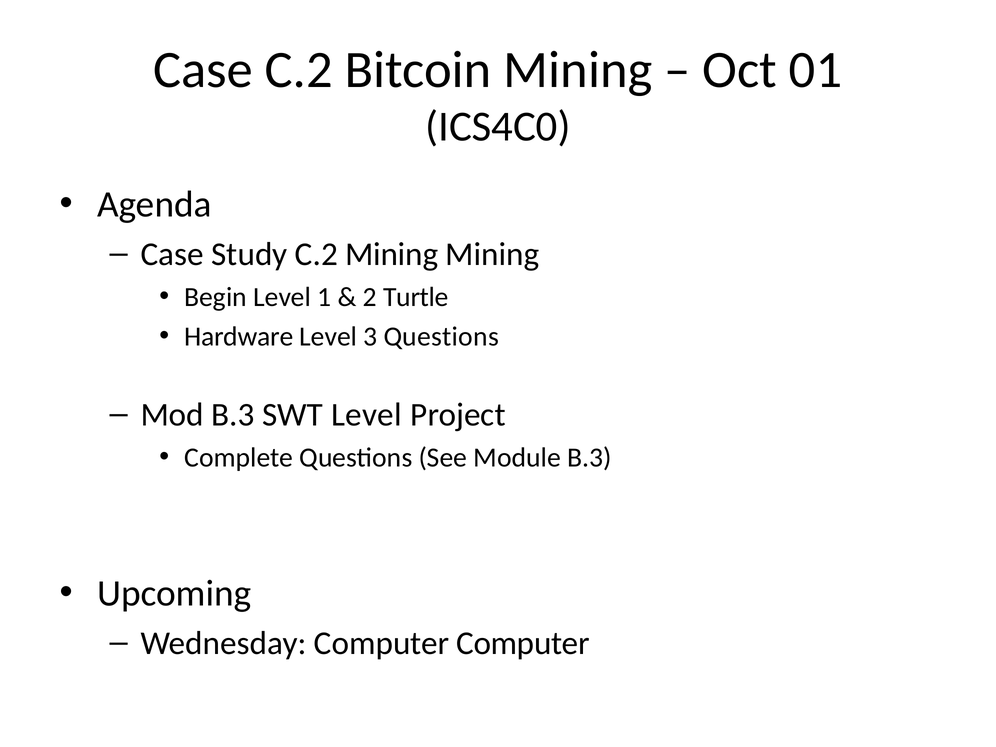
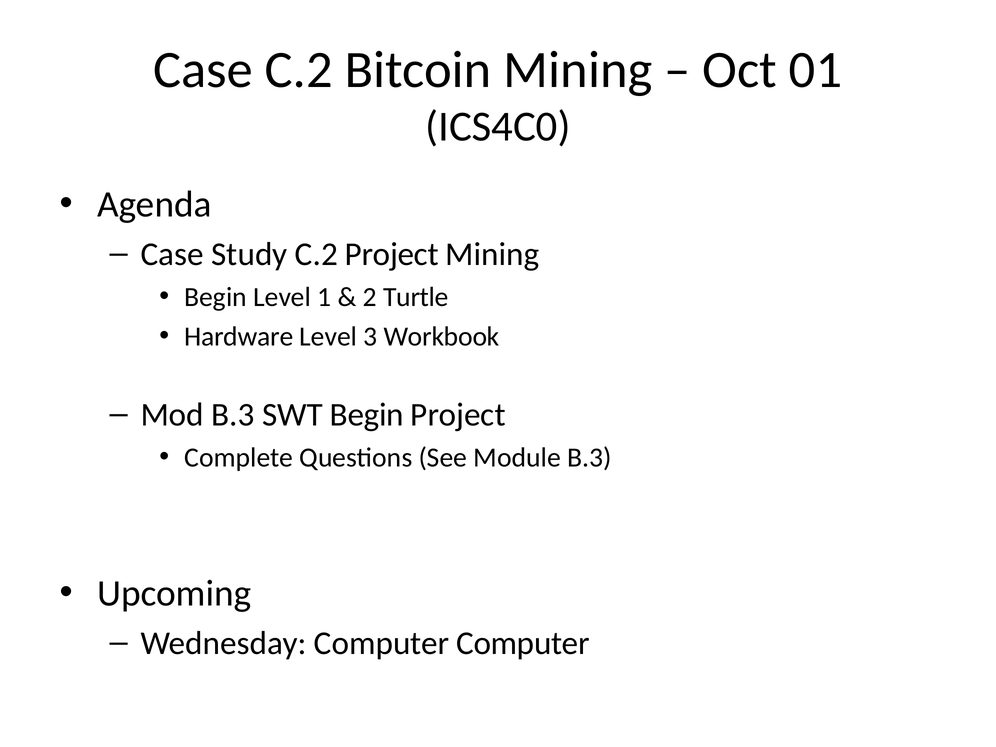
C.2 Mining: Mining -> Project
3 Questions: Questions -> Workbook
SWT Level: Level -> Begin
